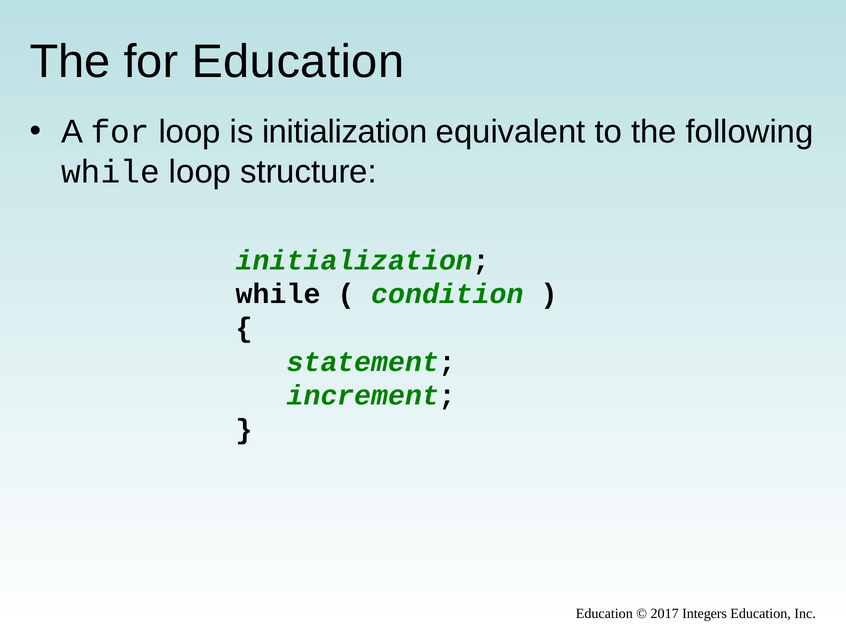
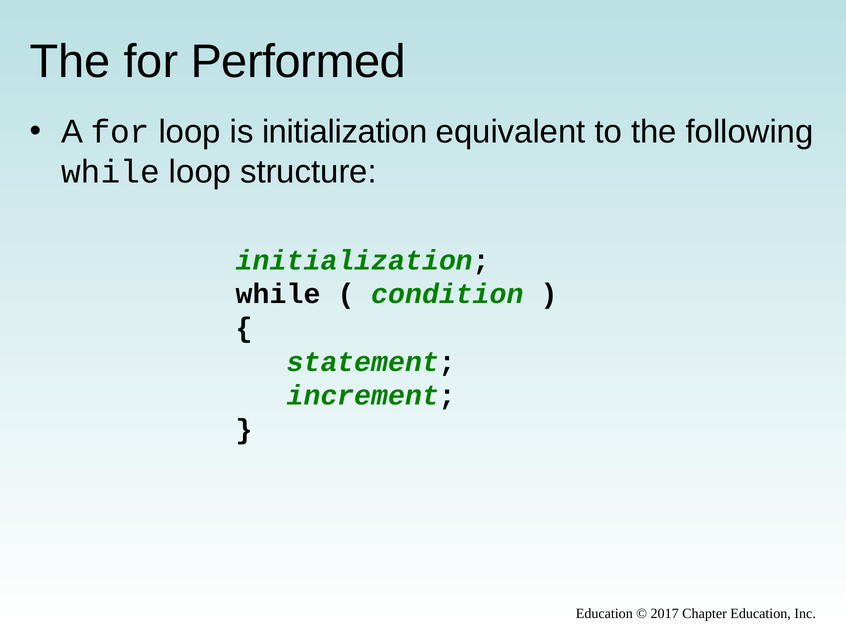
for Education: Education -> Performed
Integers: Integers -> Chapter
